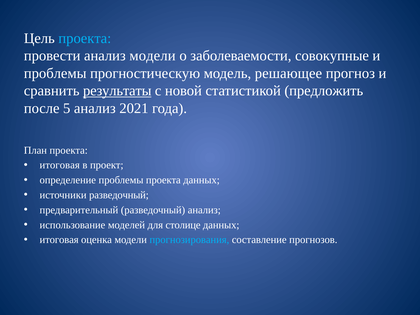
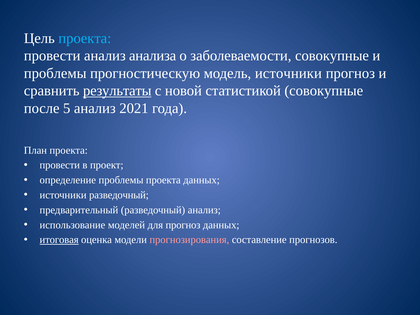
анализ модели: модели -> анализа
модель решающее: решающее -> источники
статистикой предложить: предложить -> совокупные
итоговая at (60, 165): итоговая -> провести
для столице: столице -> прогноз
итоговая at (59, 240) underline: none -> present
прогнозирования colour: light blue -> pink
